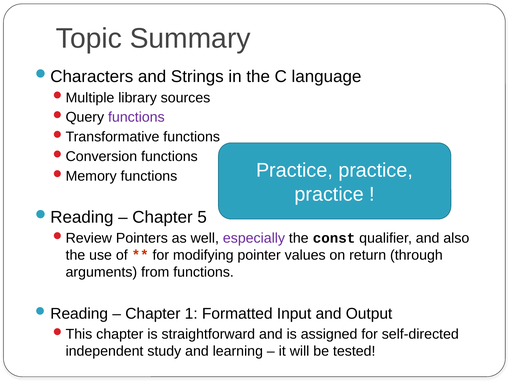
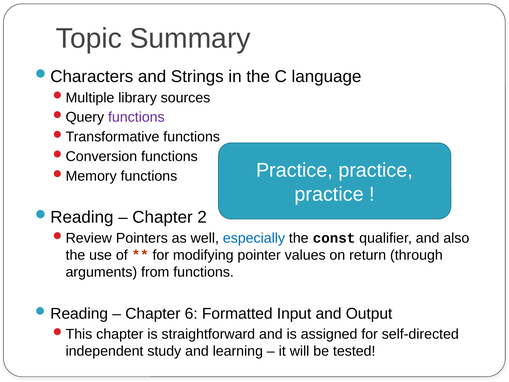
5: 5 -> 2
especially colour: purple -> blue
1: 1 -> 6
